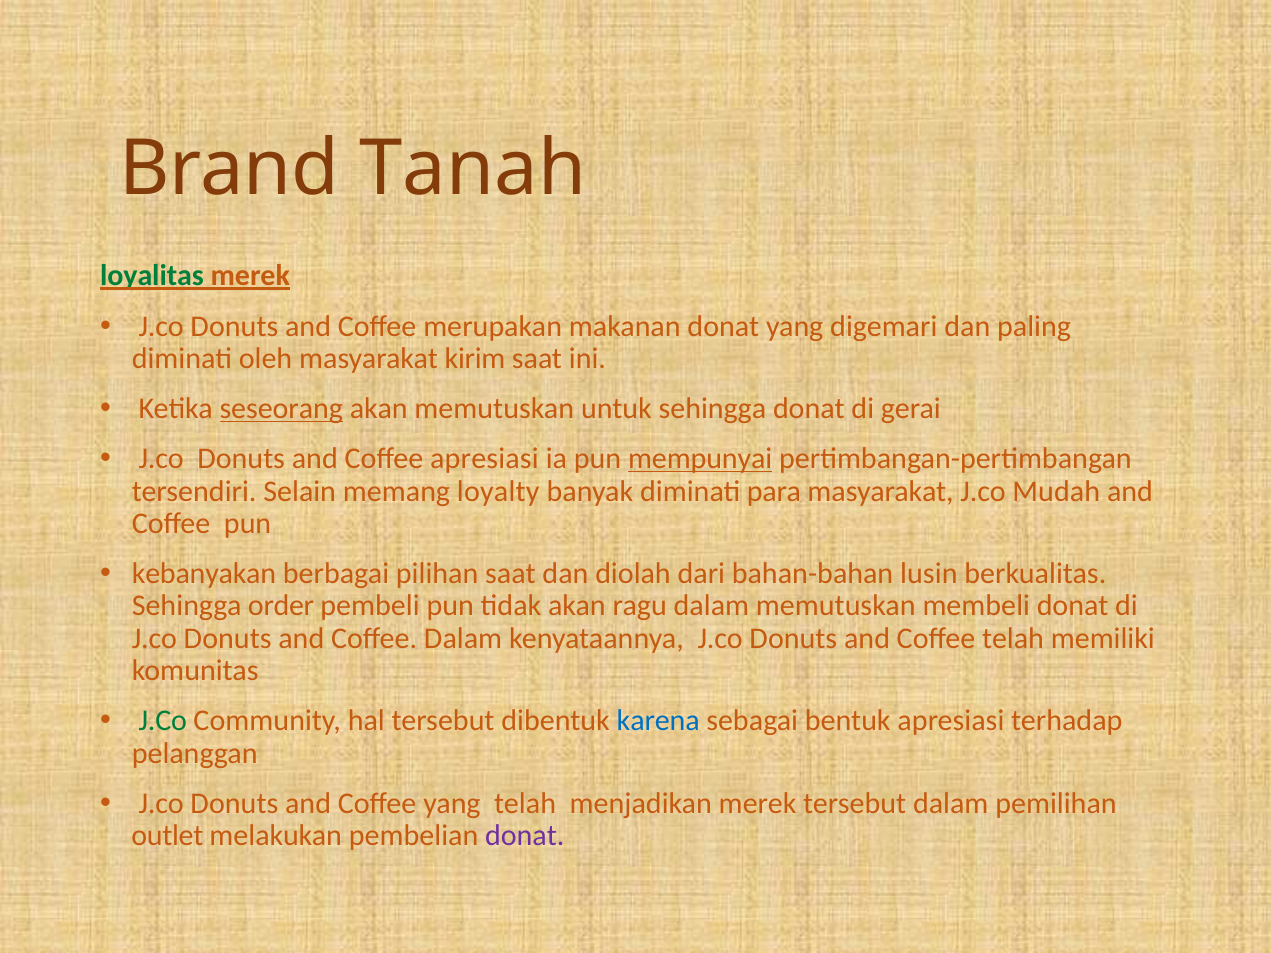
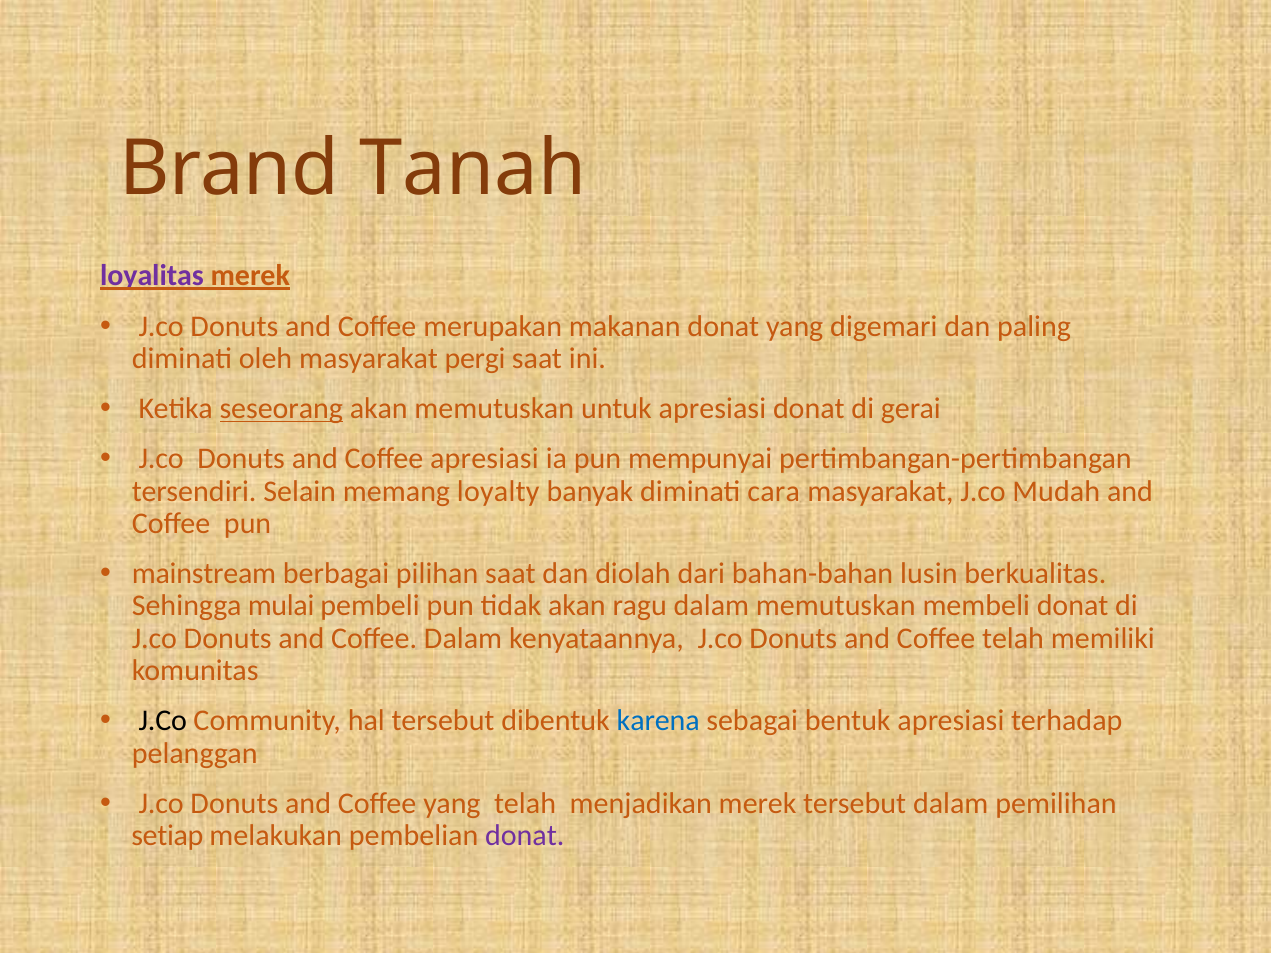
loyalitas colour: green -> purple
kirim: kirim -> pergi
untuk sehingga: sehingga -> apresiasi
mempunyai underline: present -> none
para: para -> cara
kebanyakan: kebanyakan -> mainstream
order: order -> mulai
J.Co at (163, 721) colour: green -> black
outlet: outlet -> setiap
